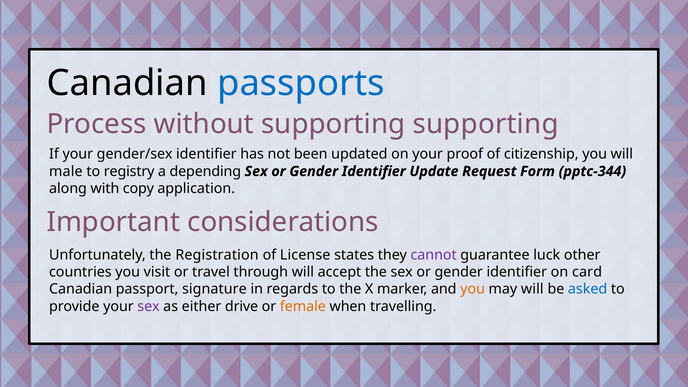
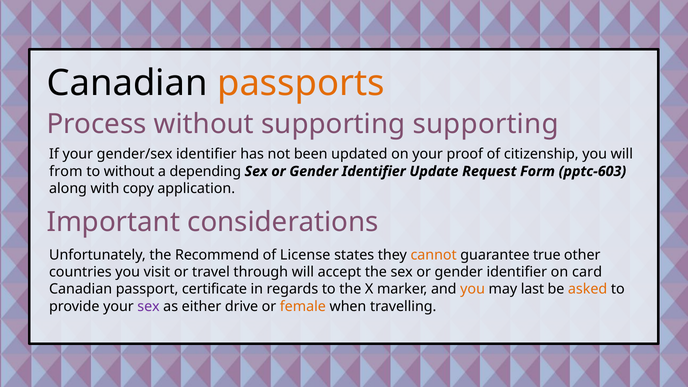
passports colour: blue -> orange
male: male -> from
to registry: registry -> without
pptc-344: pptc-344 -> pptc-603
Registration: Registration -> Recommend
cannot colour: purple -> orange
luck: luck -> true
signature: signature -> certificate
may will: will -> last
asked colour: blue -> orange
